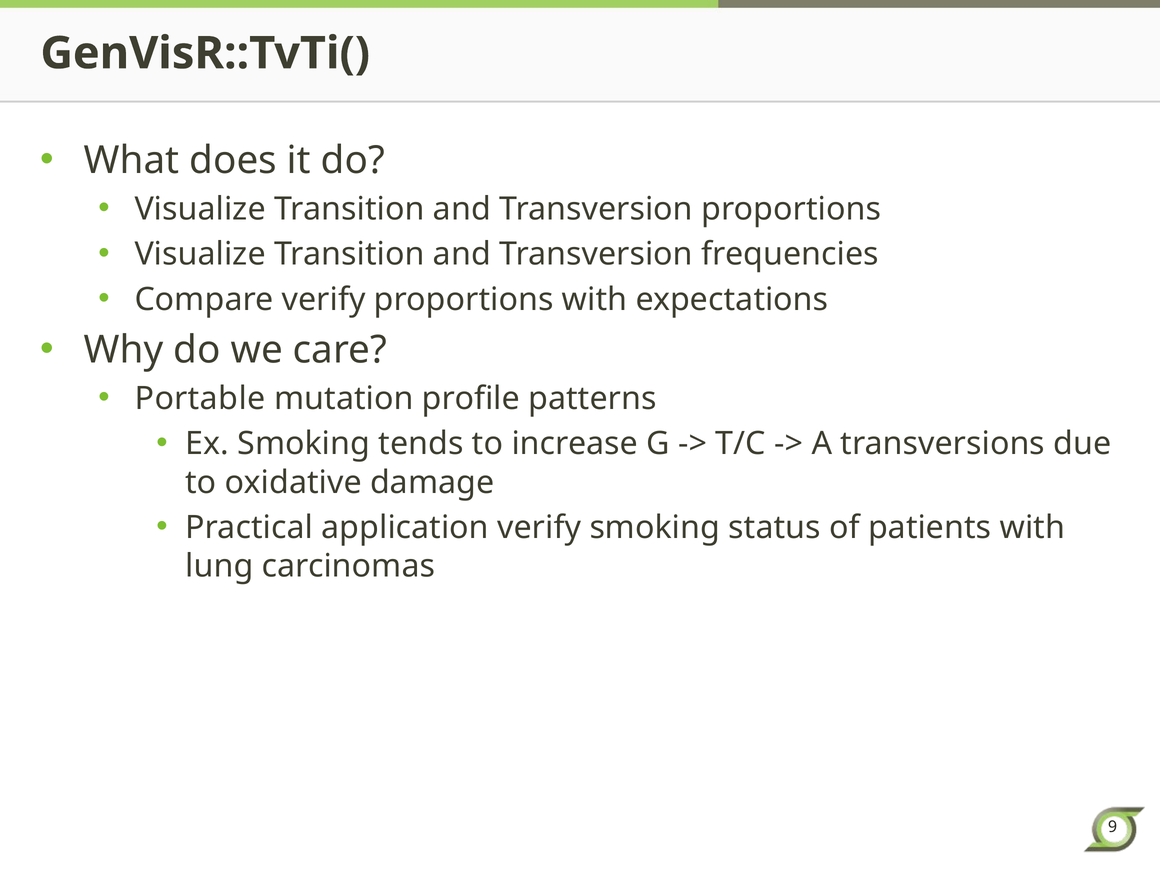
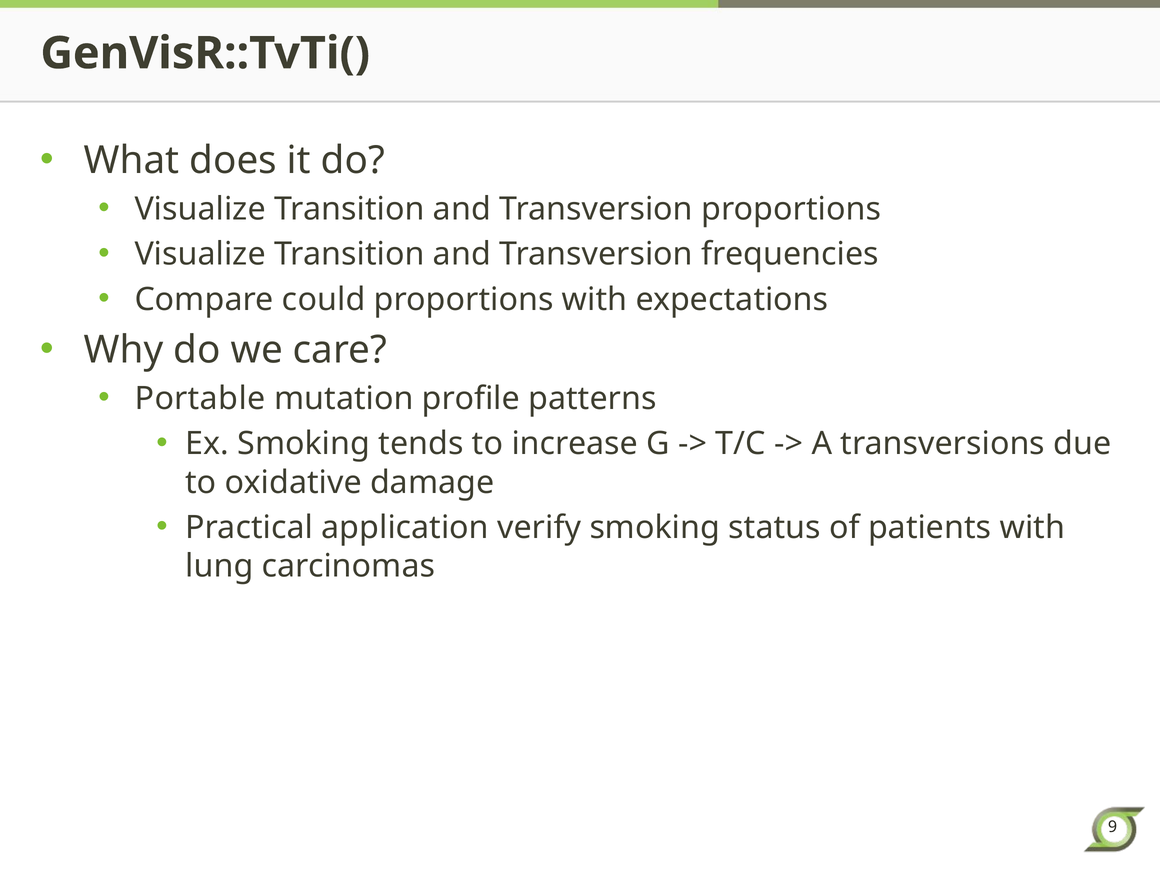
Compare verify: verify -> could
